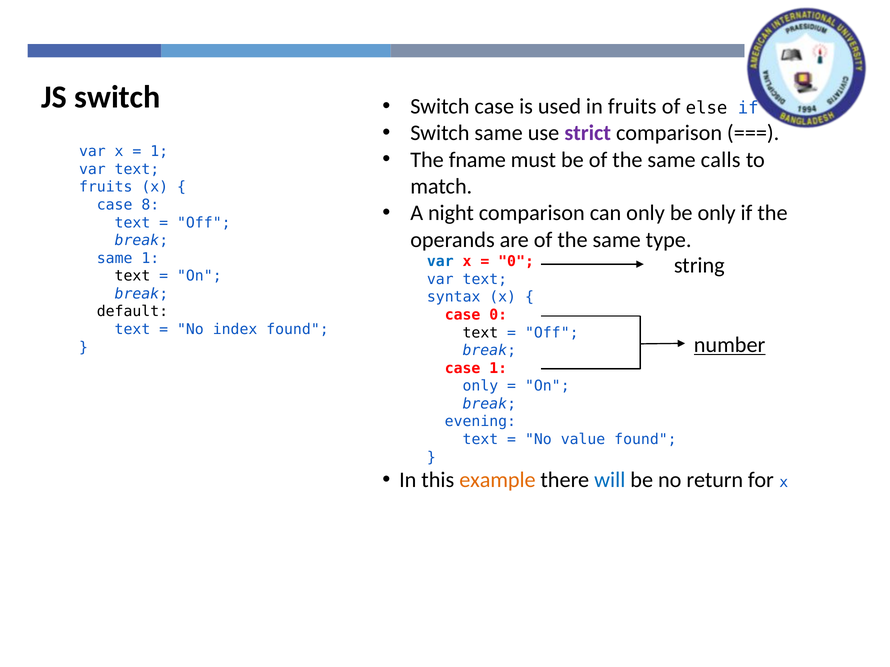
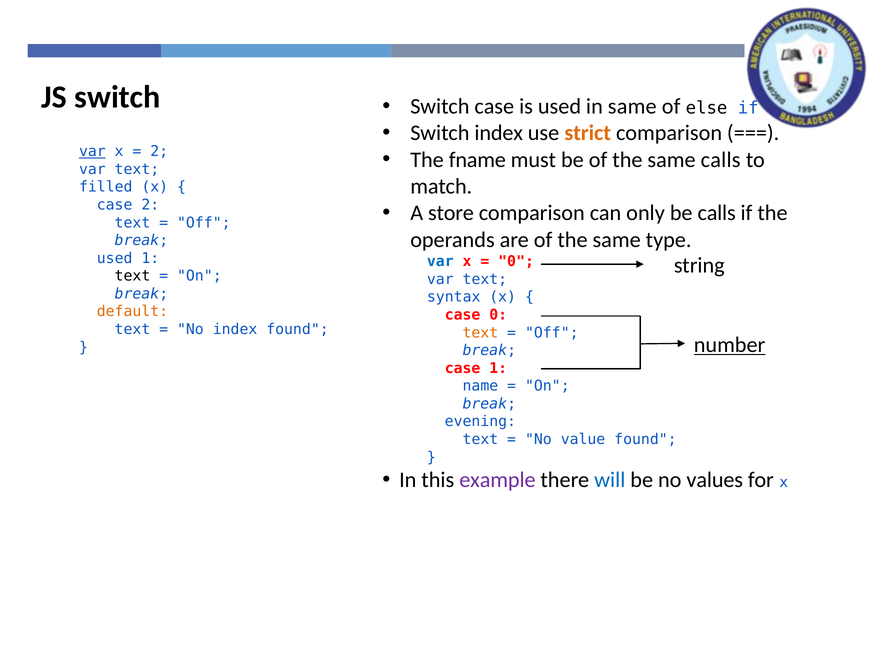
in fruits: fruits -> same
Switch same: same -> index
strict colour: purple -> orange
var at (92, 152) underline: none -> present
1 at (159, 152): 1 -> 2
fruits at (106, 187): fruits -> filled
case 8: 8 -> 2
night: night -> store
be only: only -> calls
same at (115, 258): same -> used
default colour: black -> orange
text at (480, 333) colour: black -> orange
only at (480, 386): only -> name
example colour: orange -> purple
return: return -> values
